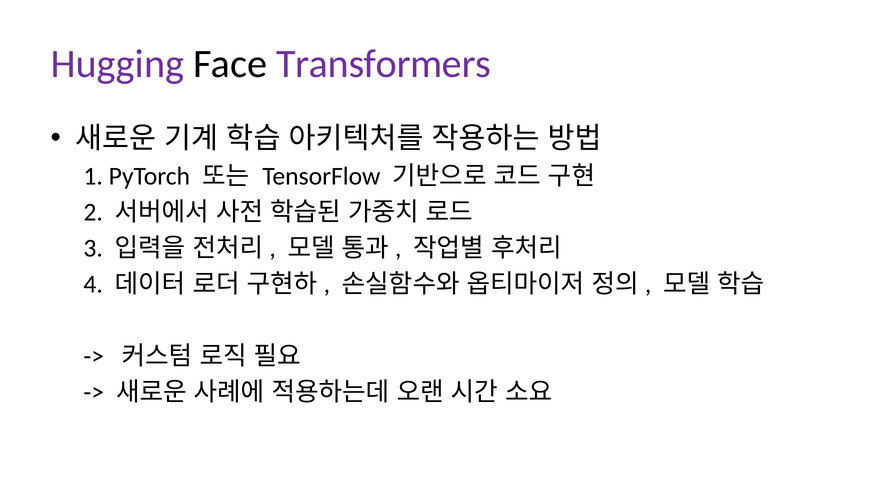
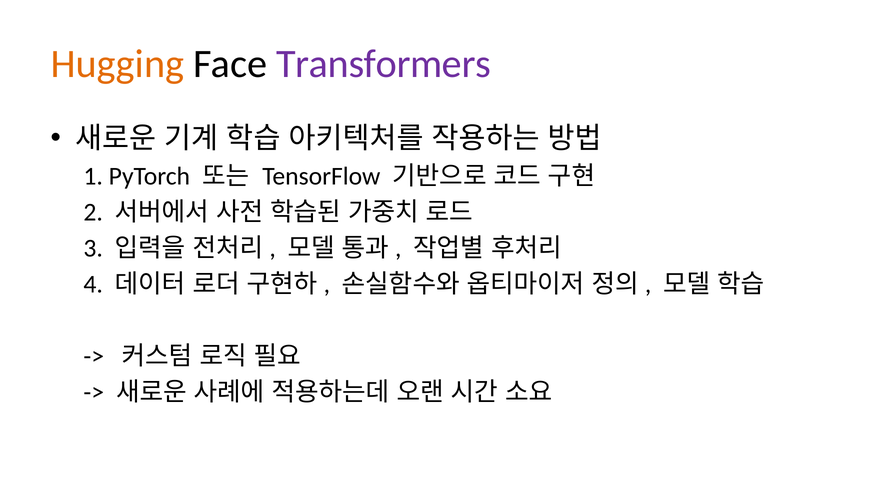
Hugging colour: purple -> orange
